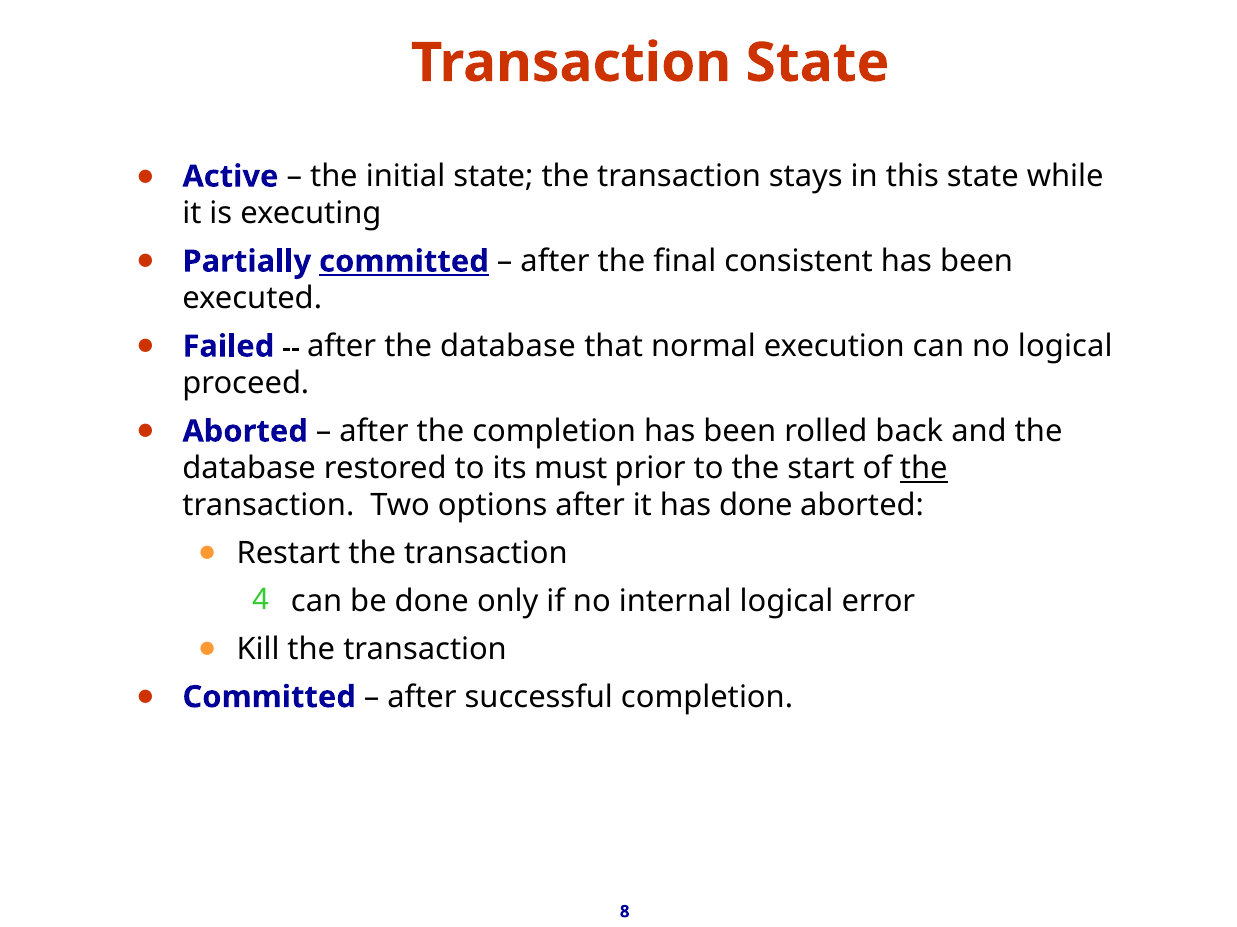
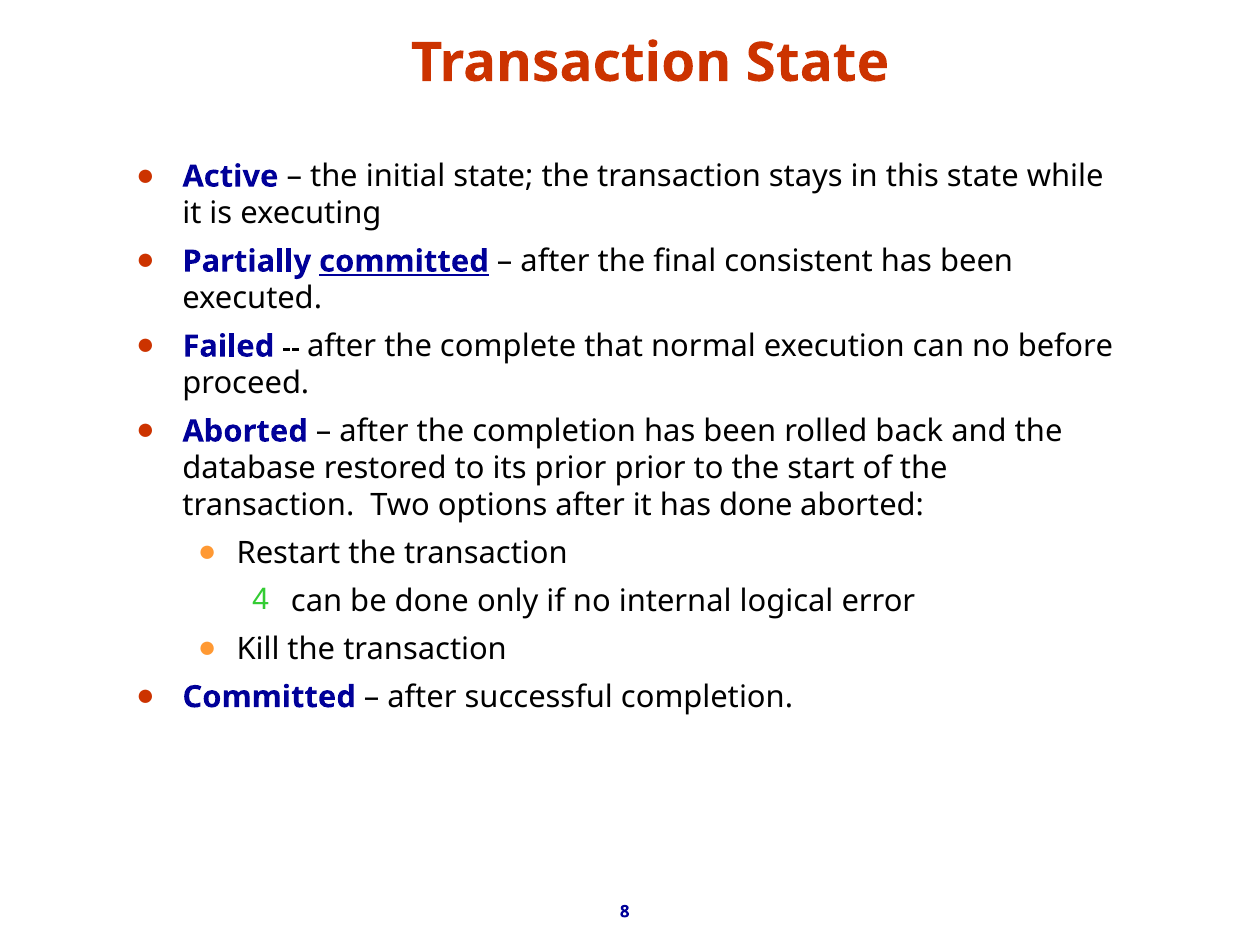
after the database: database -> complete
no logical: logical -> before
its must: must -> prior
the at (924, 469) underline: present -> none
